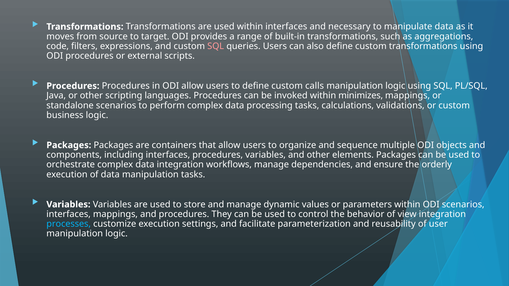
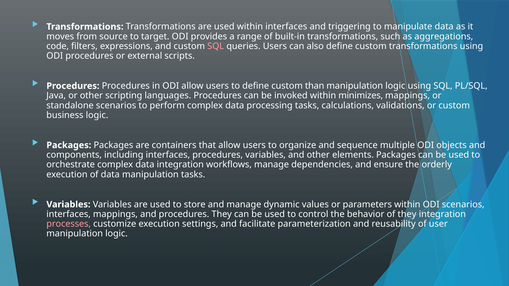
necessary: necessary -> triggering
calls: calls -> than
of view: view -> they
processes colour: light blue -> pink
